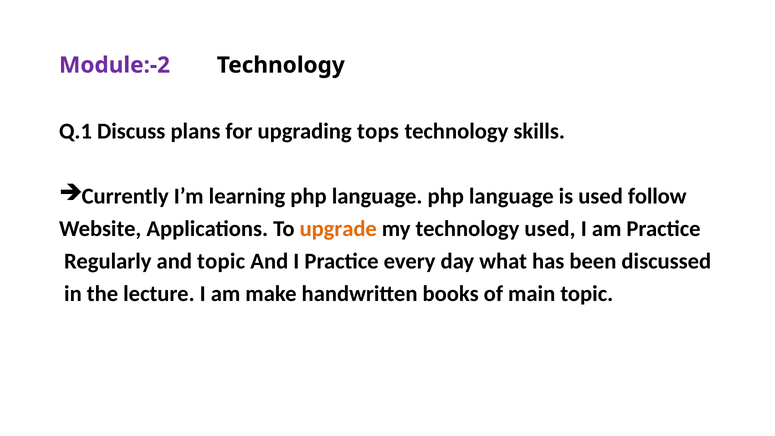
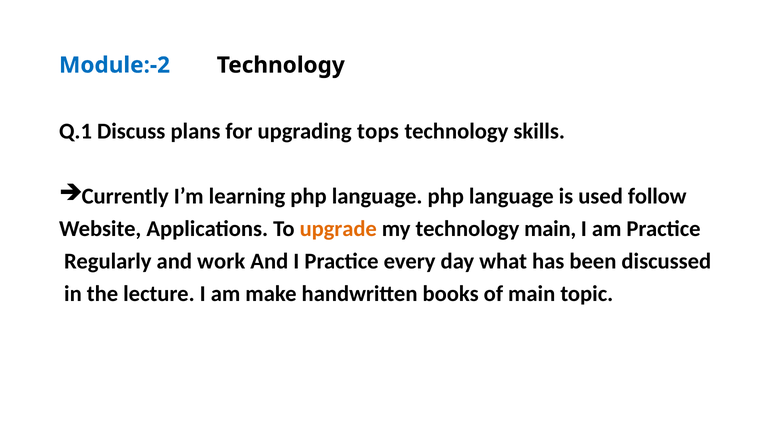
Module:-2 colour: purple -> blue
technology used: used -> main
and topic: topic -> work
